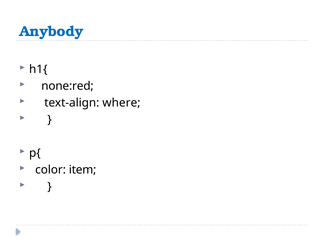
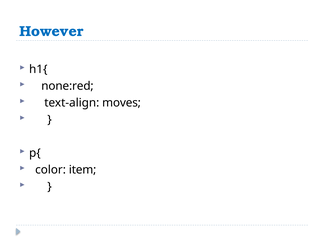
Anybody: Anybody -> However
where: where -> moves
